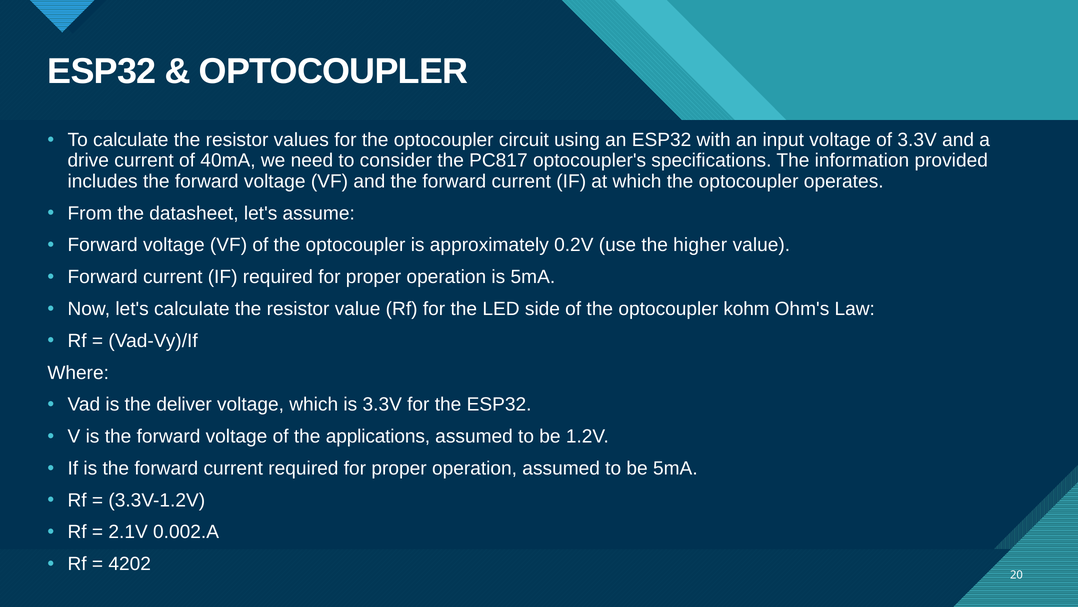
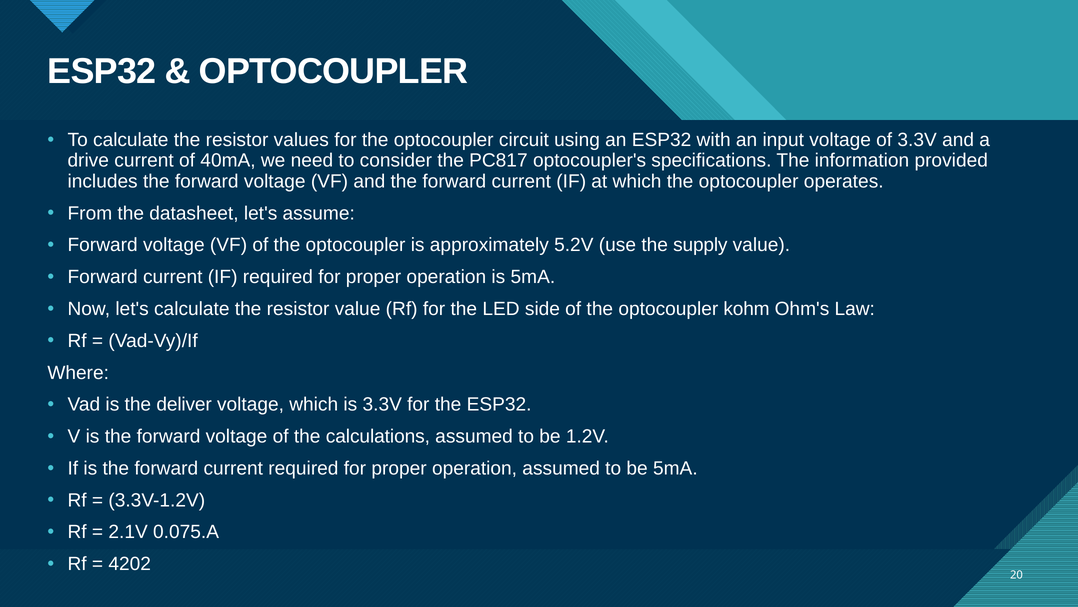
0.2V: 0.2V -> 5.2V
higher: higher -> supply
applications: applications -> calculations
0.002.A: 0.002.A -> 0.075.A
